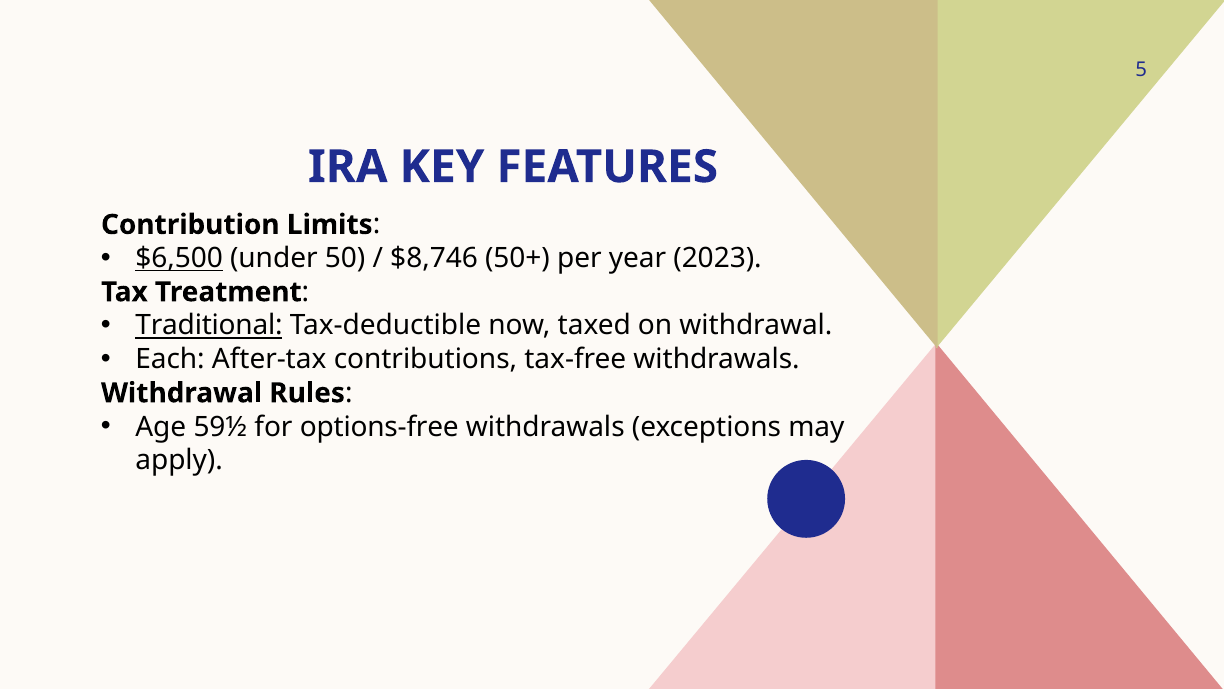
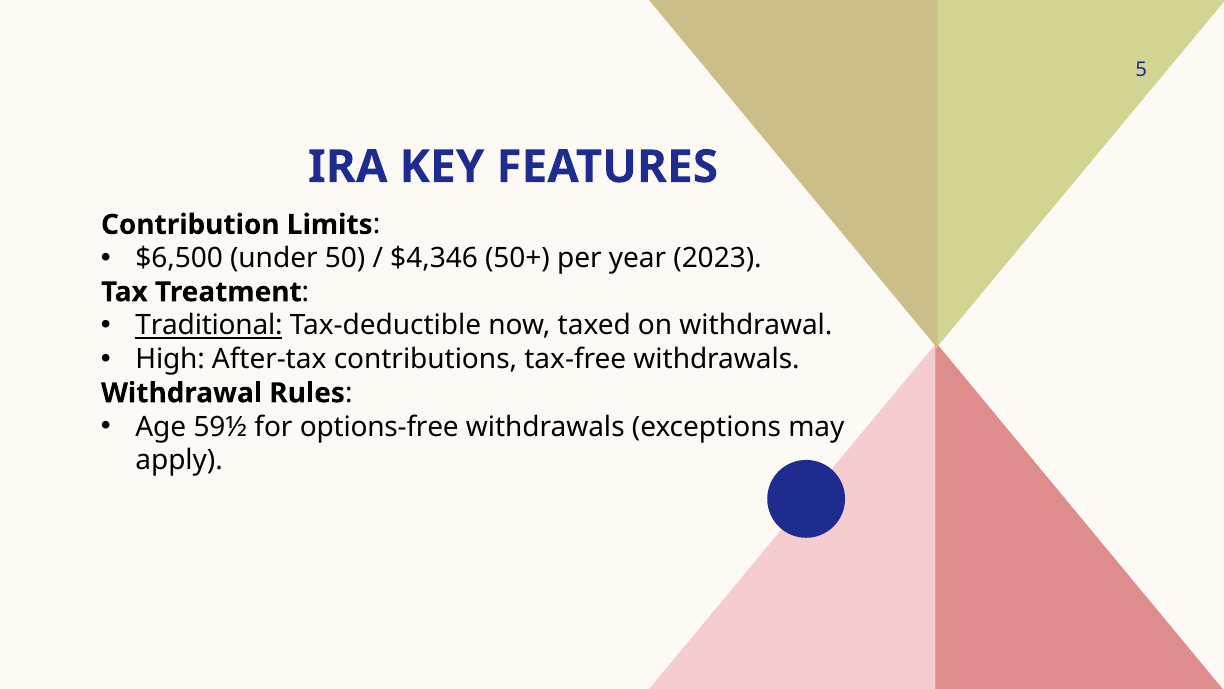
$6,500 underline: present -> none
$8,746: $8,746 -> $4,346
Each: Each -> High
